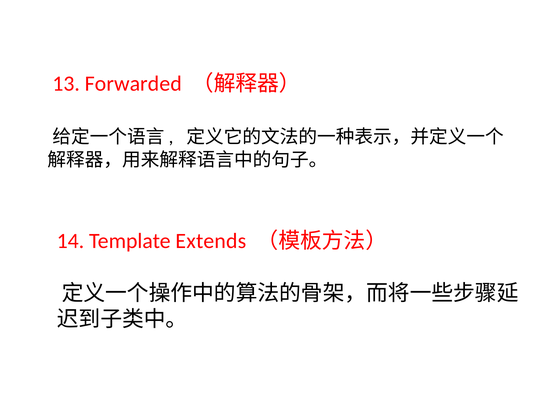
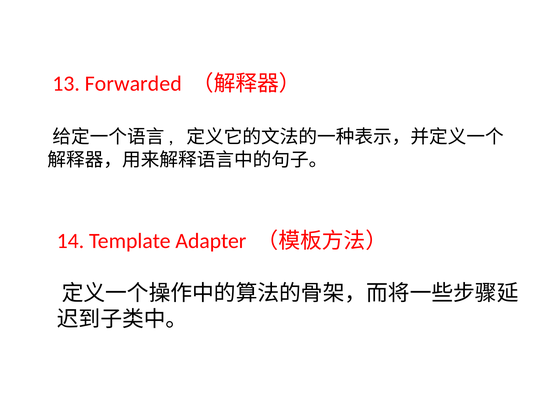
Extends: Extends -> Adapter
